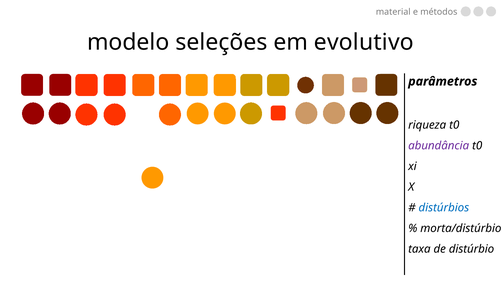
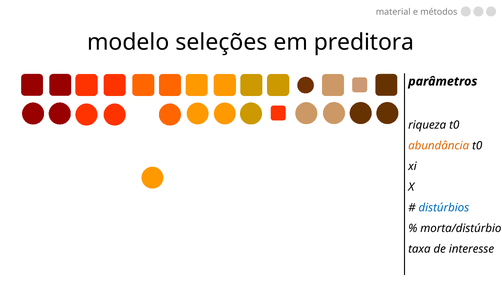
evolutivo: evolutivo -> preditora
abundância colour: purple -> orange
distúrbio: distúrbio -> interesse
